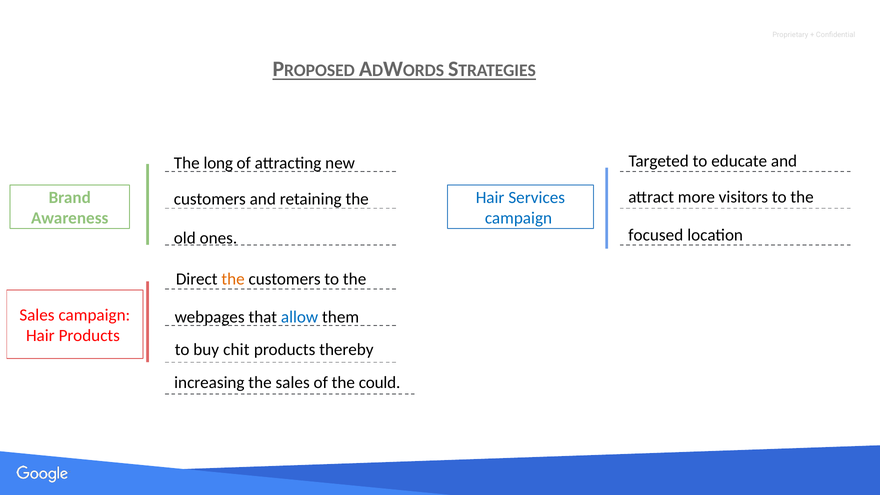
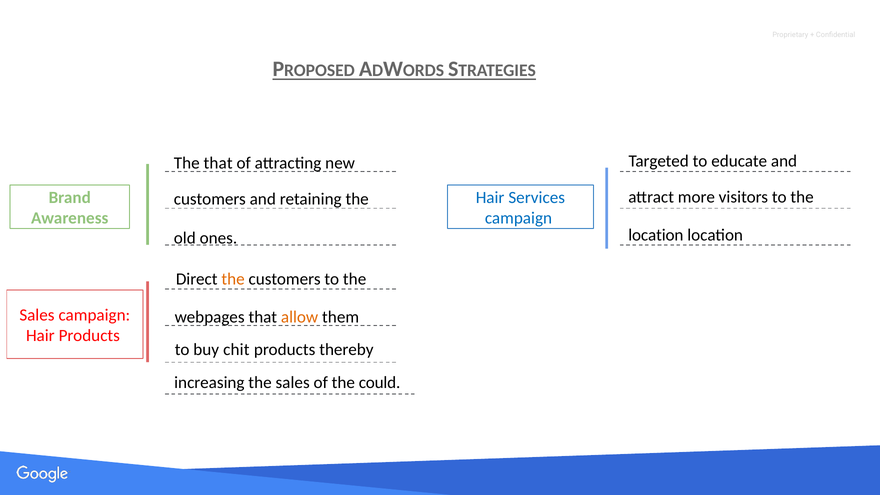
The long: long -> that
focused at (656, 235): focused -> location
allow colour: blue -> orange
